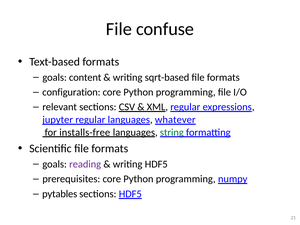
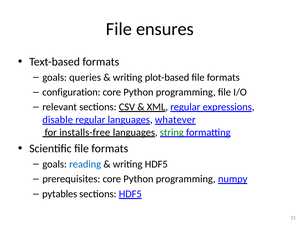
confuse: confuse -> ensures
content: content -> queries
sqrt-based: sqrt-based -> plot-based
jupyter: jupyter -> disable
reading colour: purple -> blue
